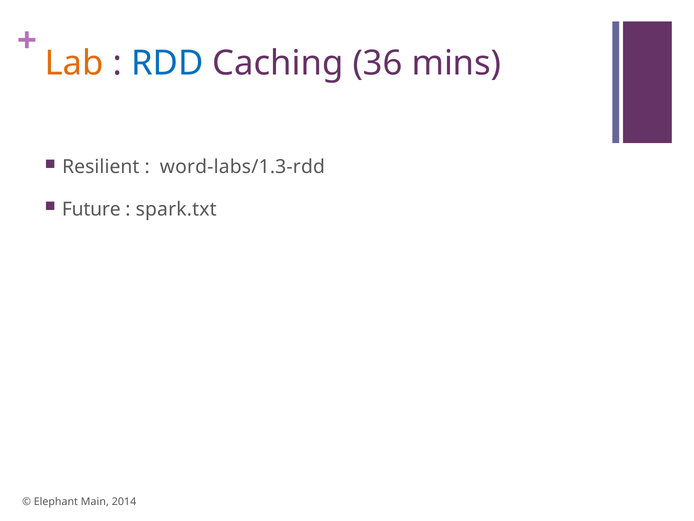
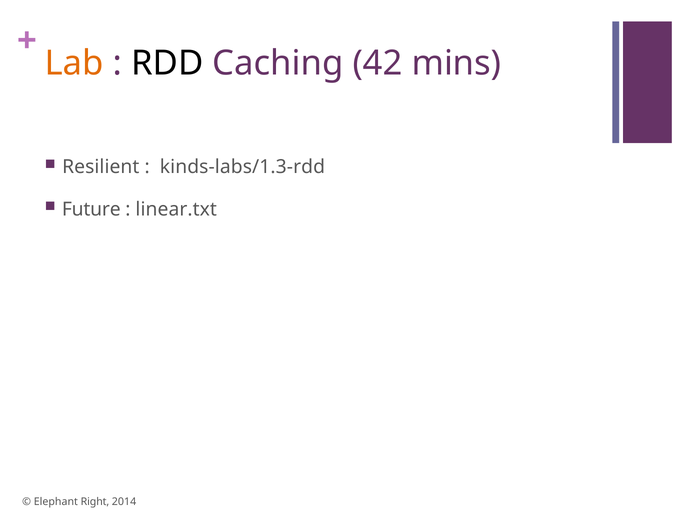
RDD colour: blue -> black
36: 36 -> 42
word-labs/1.3-rdd: word-labs/1.3-rdd -> kinds-labs/1.3-rdd
spark.txt: spark.txt -> linear.txt
Main: Main -> Right
